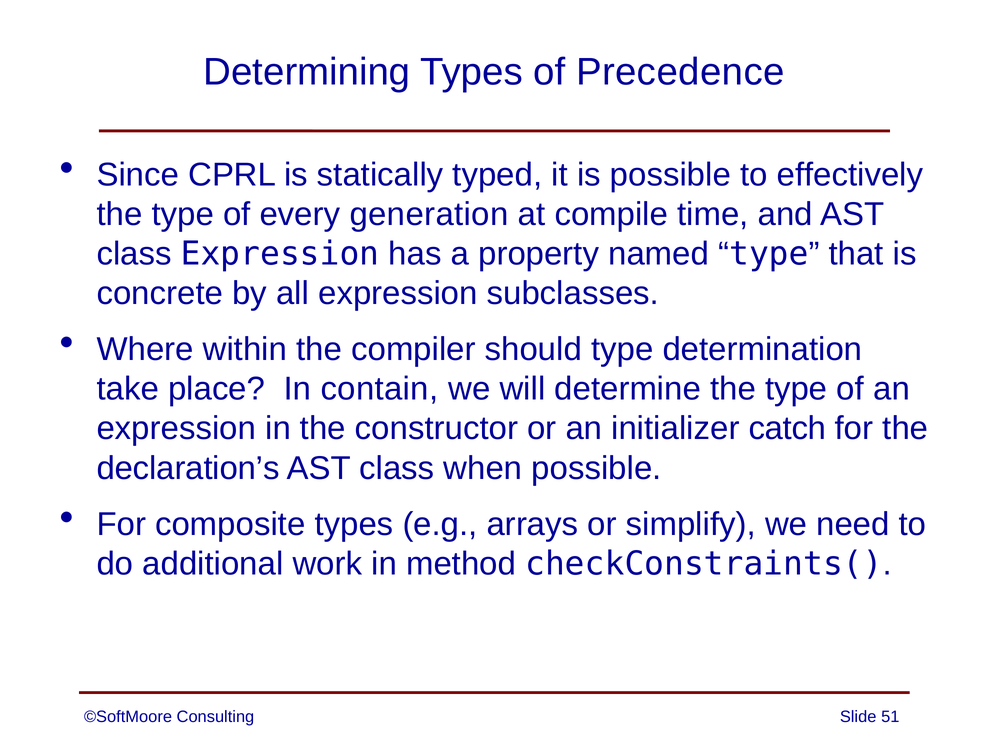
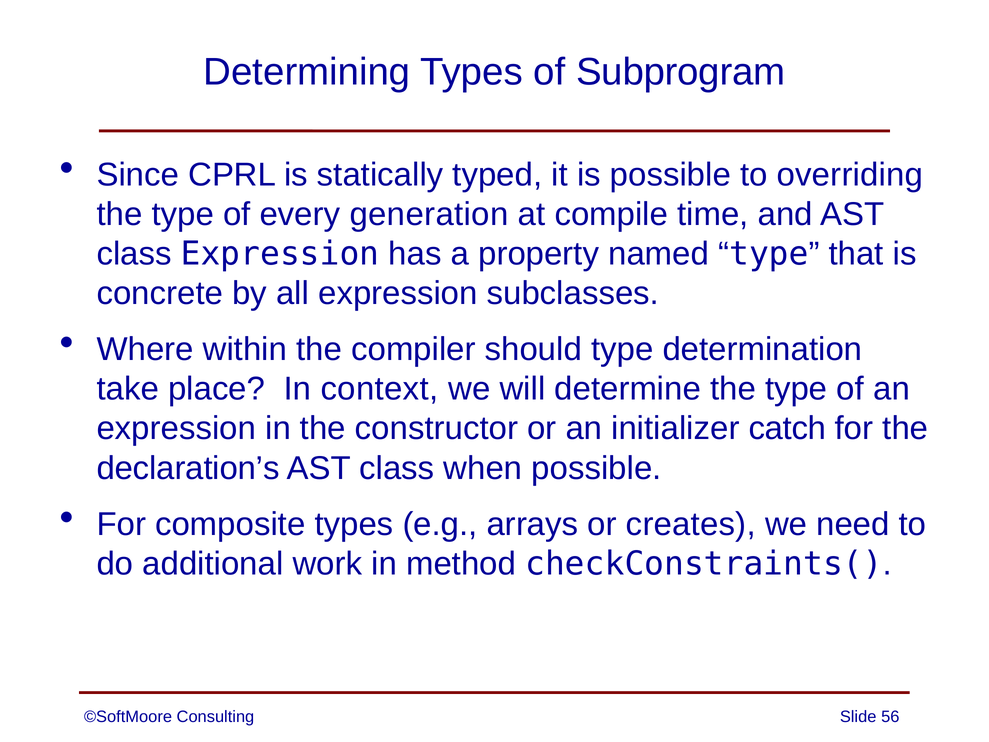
Precedence: Precedence -> Subprogram
effectively: effectively -> overriding
contain: contain -> context
simplify: simplify -> creates
51: 51 -> 56
